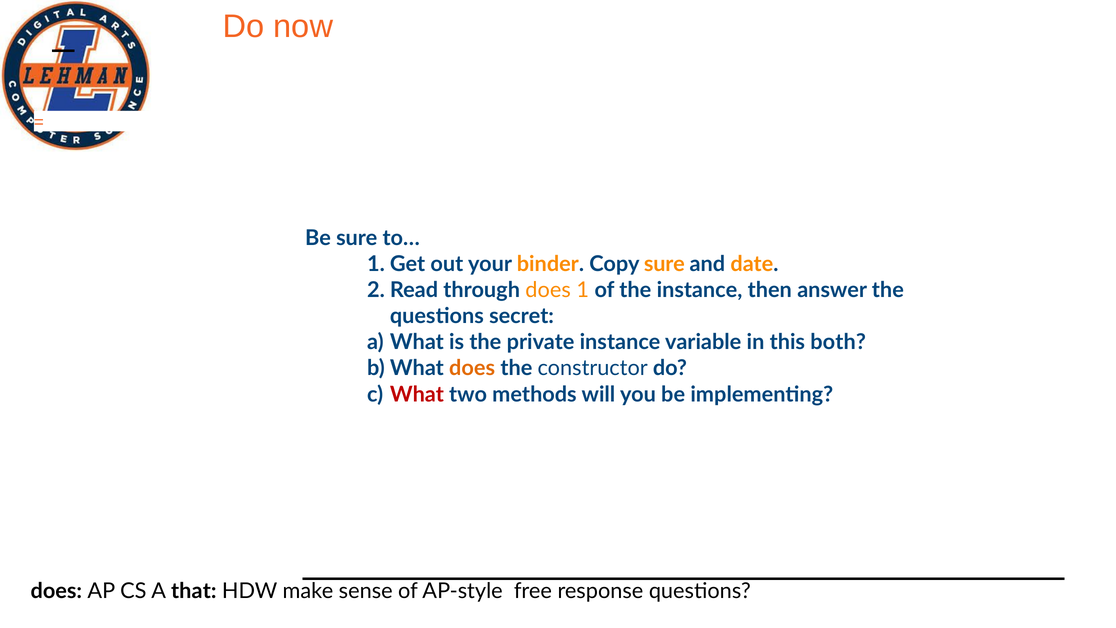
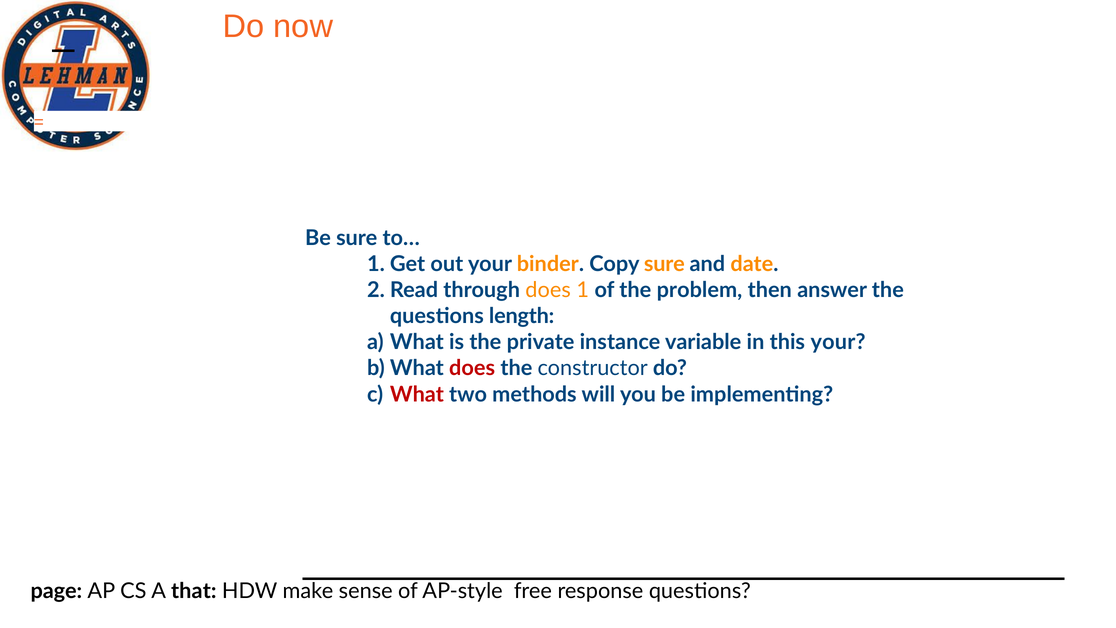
the instance: instance -> problem
secret: secret -> length
this both: both -> your
does at (472, 368) colour: orange -> red
does at (56, 591): does -> page
